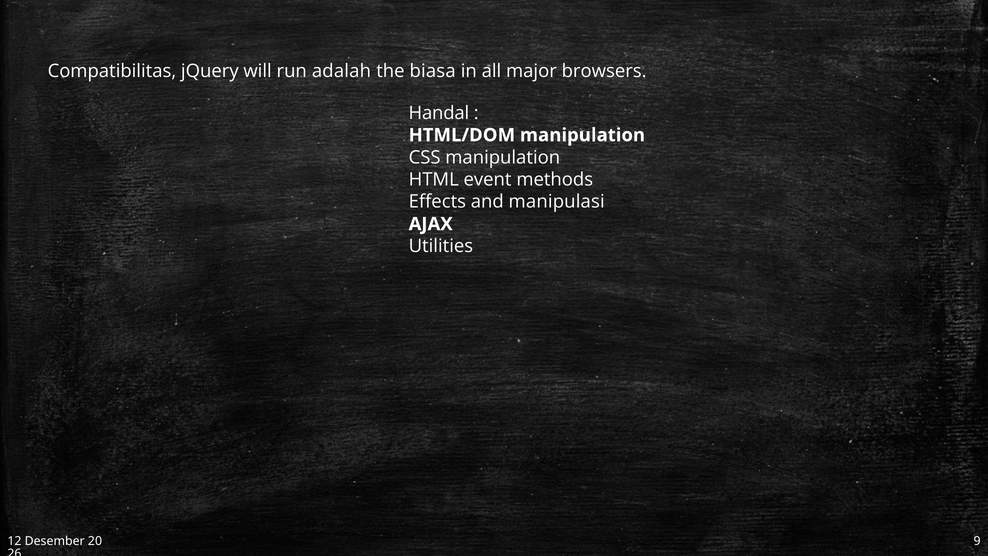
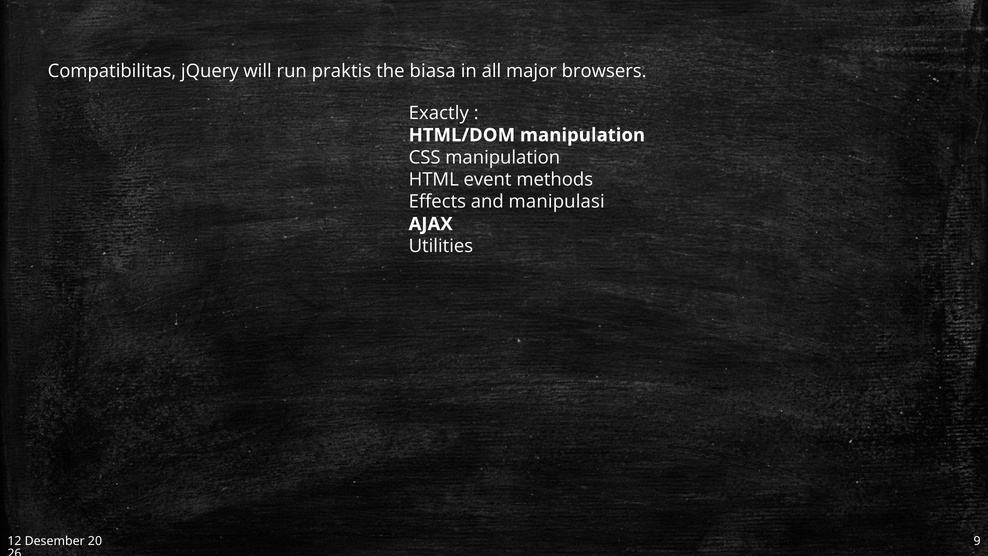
adalah: adalah -> praktis
Handal: Handal -> Exactly
